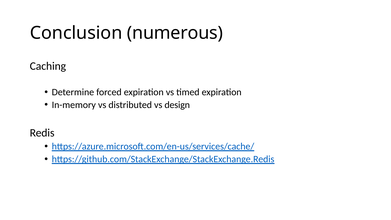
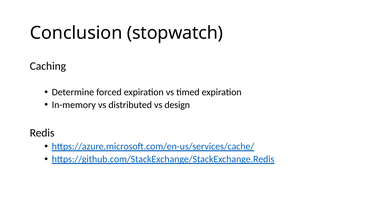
numerous: numerous -> stopwatch
